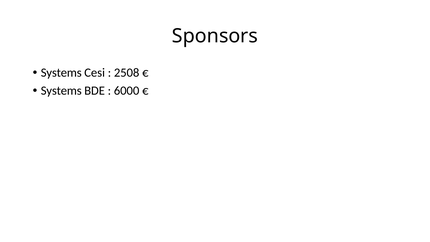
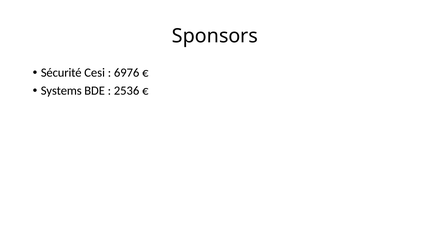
Systems at (61, 73): Systems -> Sécurité
2508: 2508 -> 6976
6000: 6000 -> 2536
